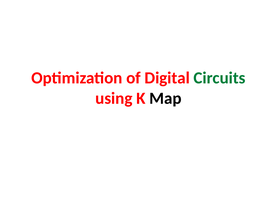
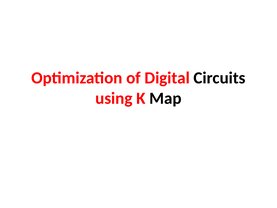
Circuits colour: green -> black
